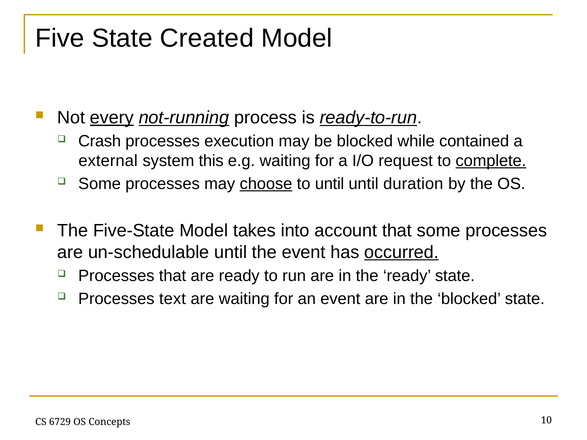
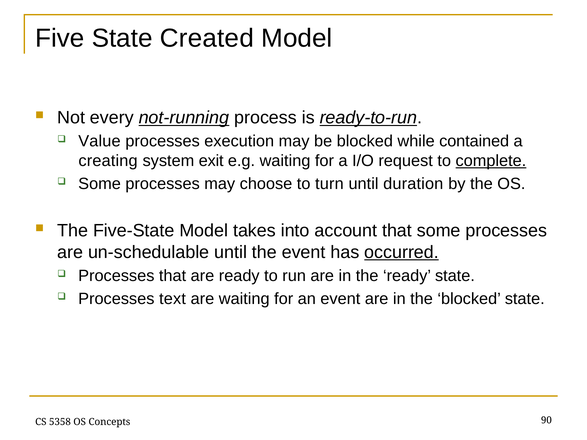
every underline: present -> none
Crash: Crash -> Value
external: external -> creating
this: this -> exit
choose underline: present -> none
to until: until -> turn
6729: 6729 -> 5358
10: 10 -> 90
